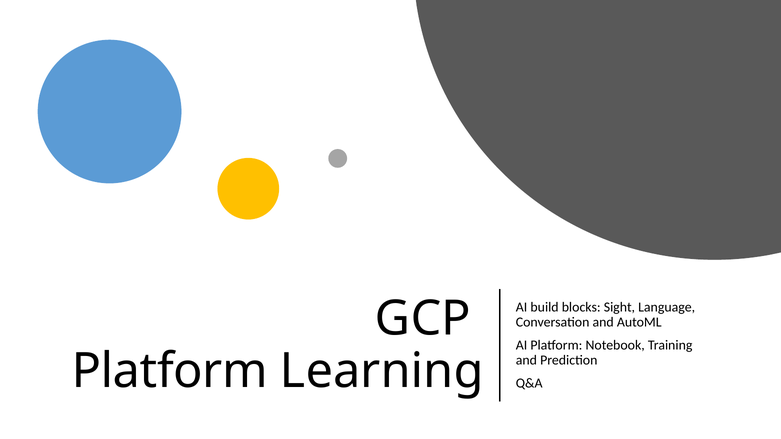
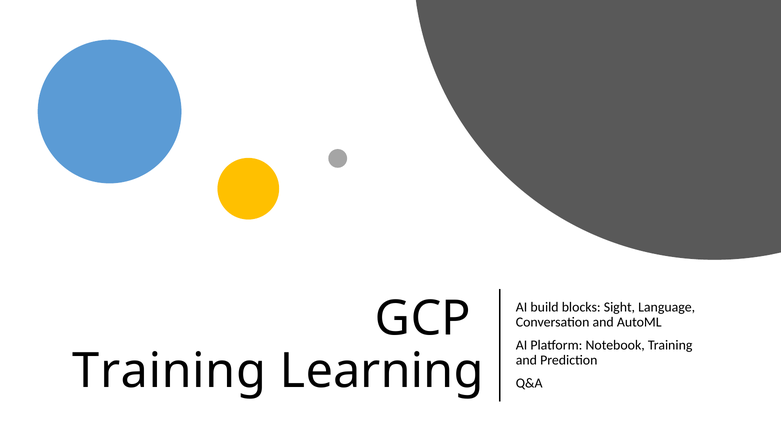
Platform at (170, 372): Platform -> Training
